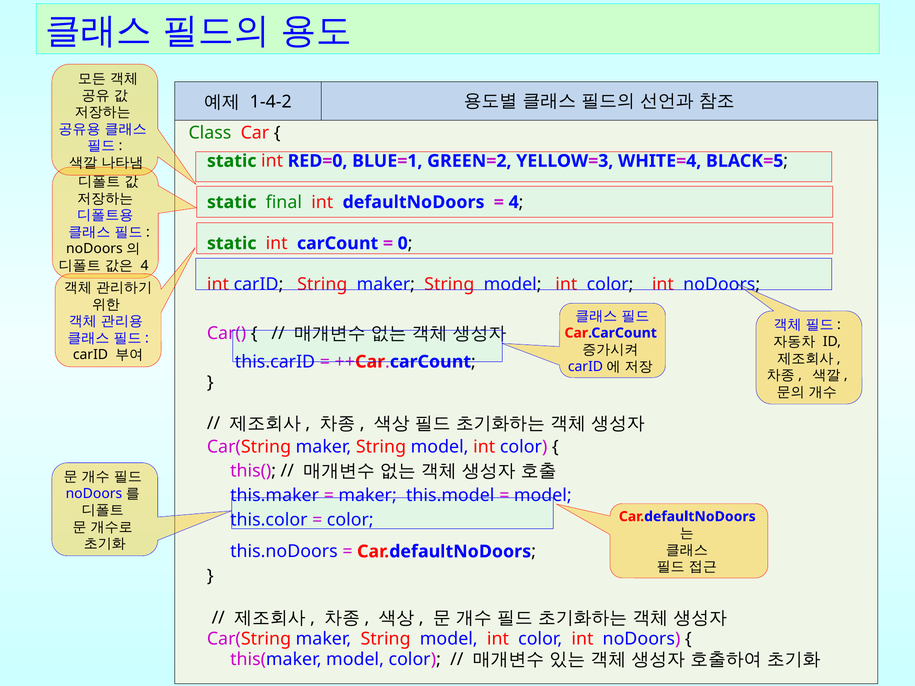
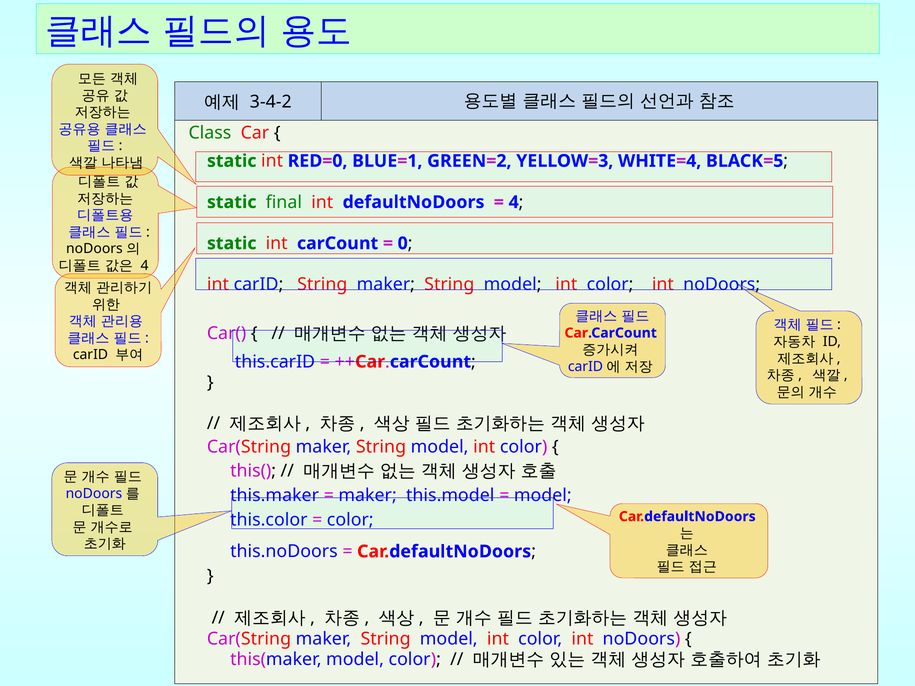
1-4-2: 1-4-2 -> 3-4-2
